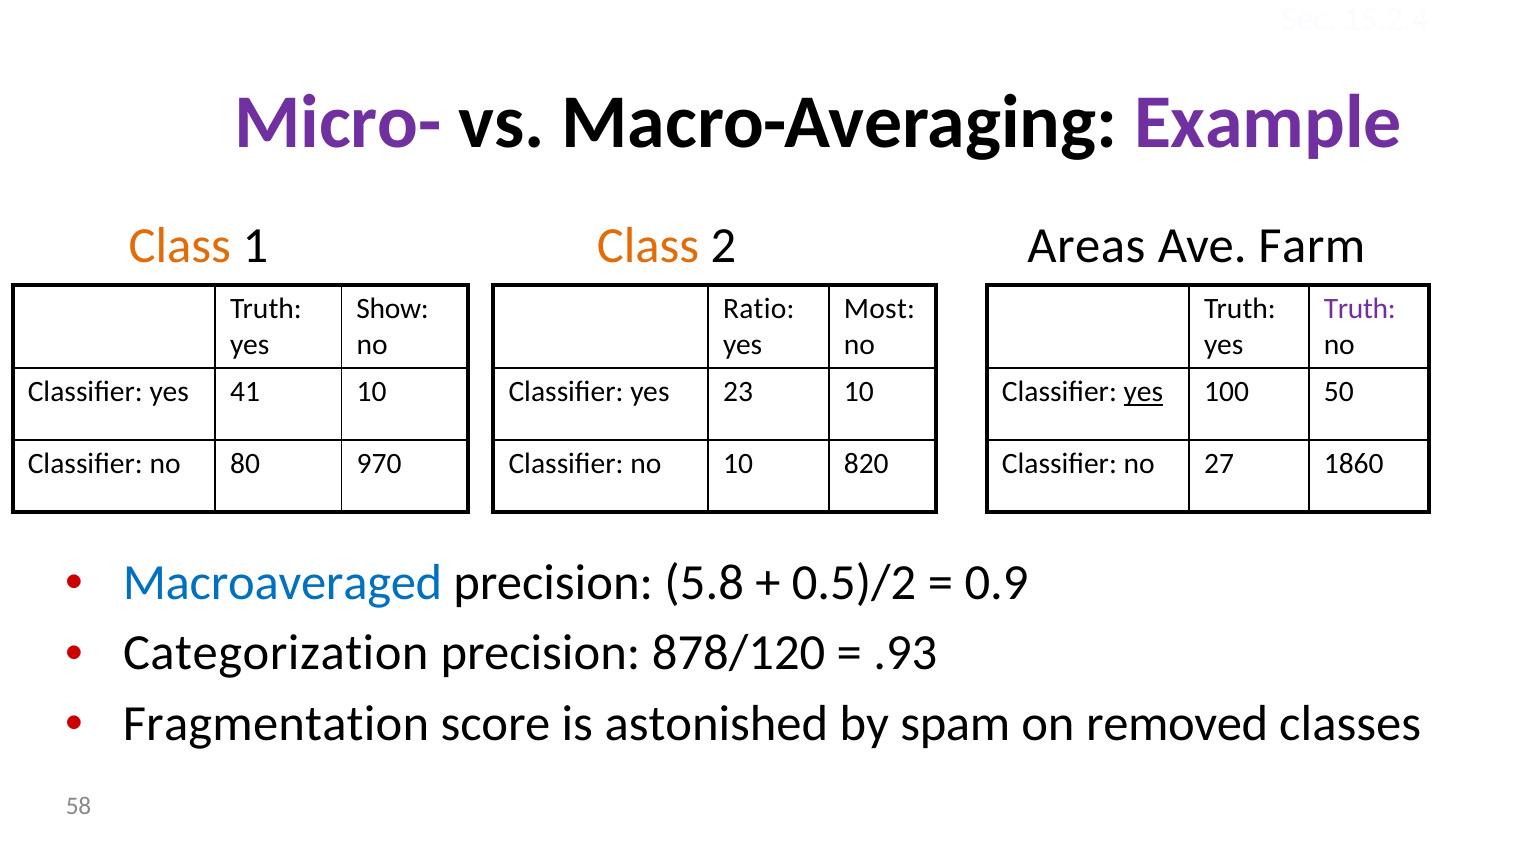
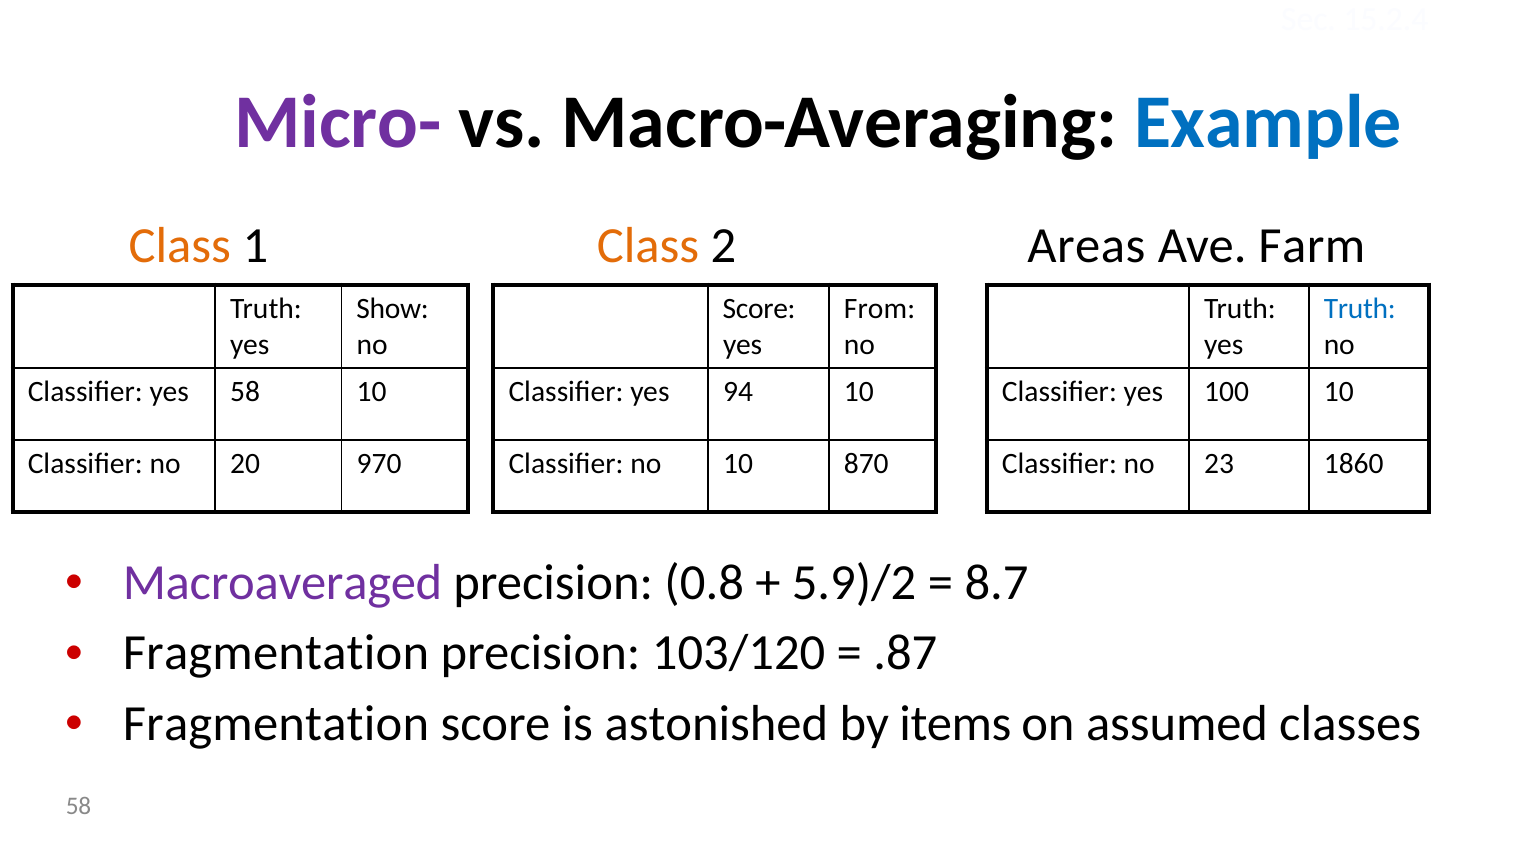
Example colour: purple -> blue
Ratio at (759, 309): Ratio -> Score
Most: Most -> From
Truth at (1360, 309) colour: purple -> blue
yes 41: 41 -> 58
23: 23 -> 94
yes at (1143, 392) underline: present -> none
100 50: 50 -> 10
80: 80 -> 20
820: 820 -> 870
27: 27 -> 23
Macroaveraged colour: blue -> purple
5.8: 5.8 -> 0.8
0.5)/2: 0.5)/2 -> 5.9)/2
0.9: 0.9 -> 8.7
Categorization at (276, 653): Categorization -> Fragmentation
878/120: 878/120 -> 103/120
.93: .93 -> .87
spam: spam -> items
removed: removed -> assumed
